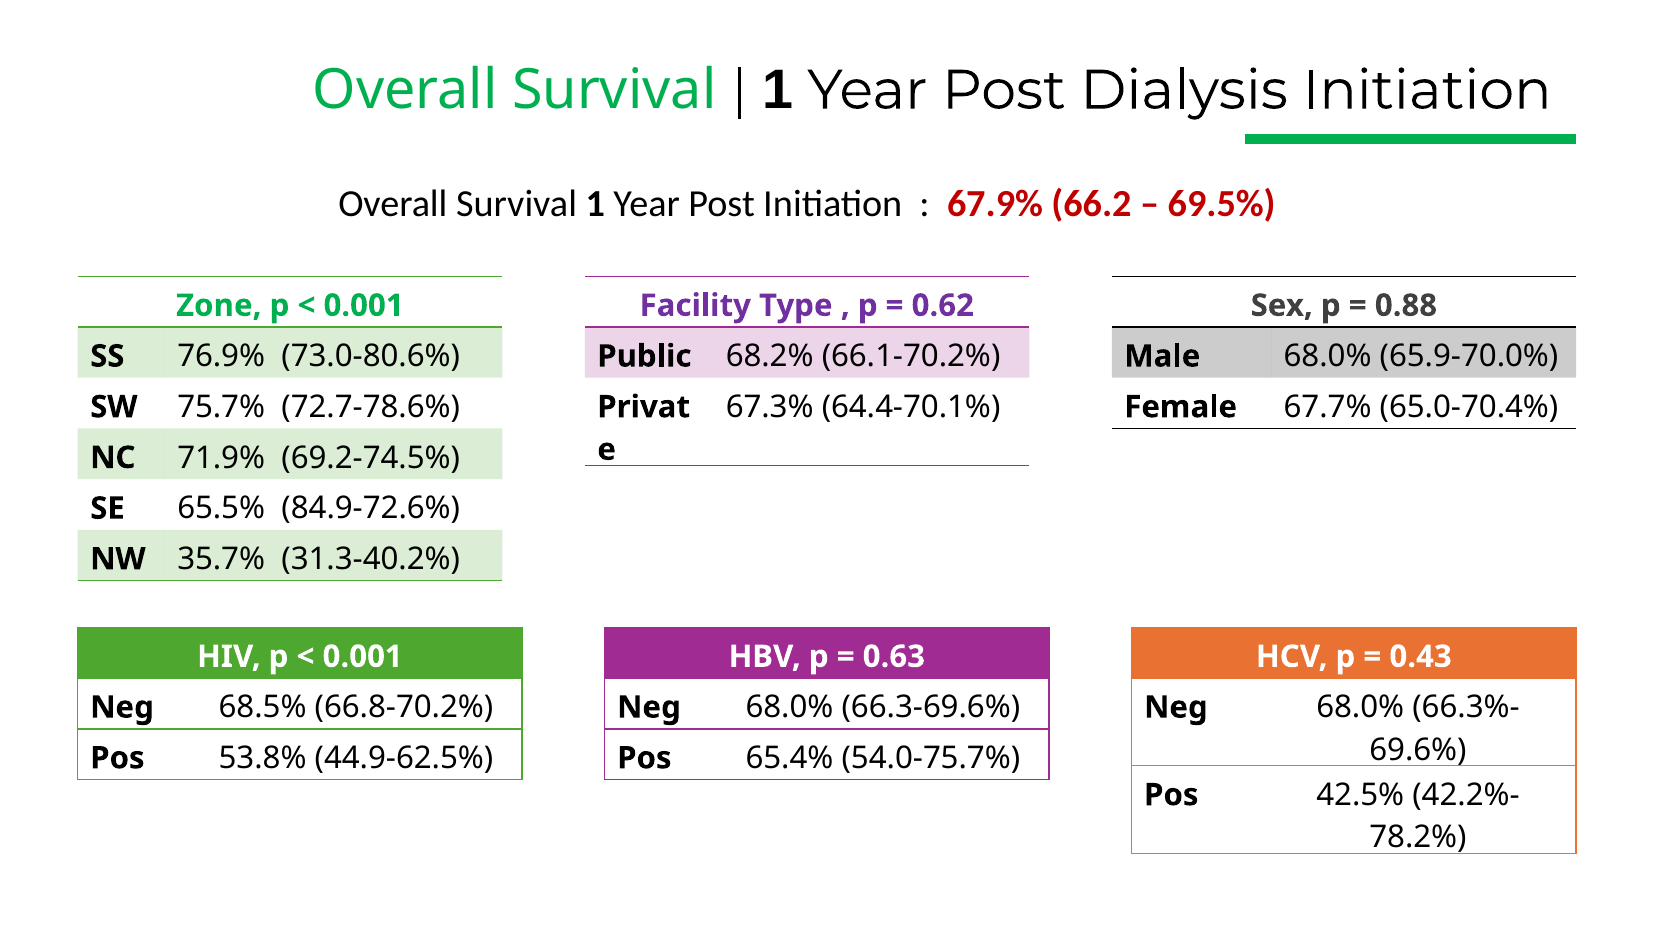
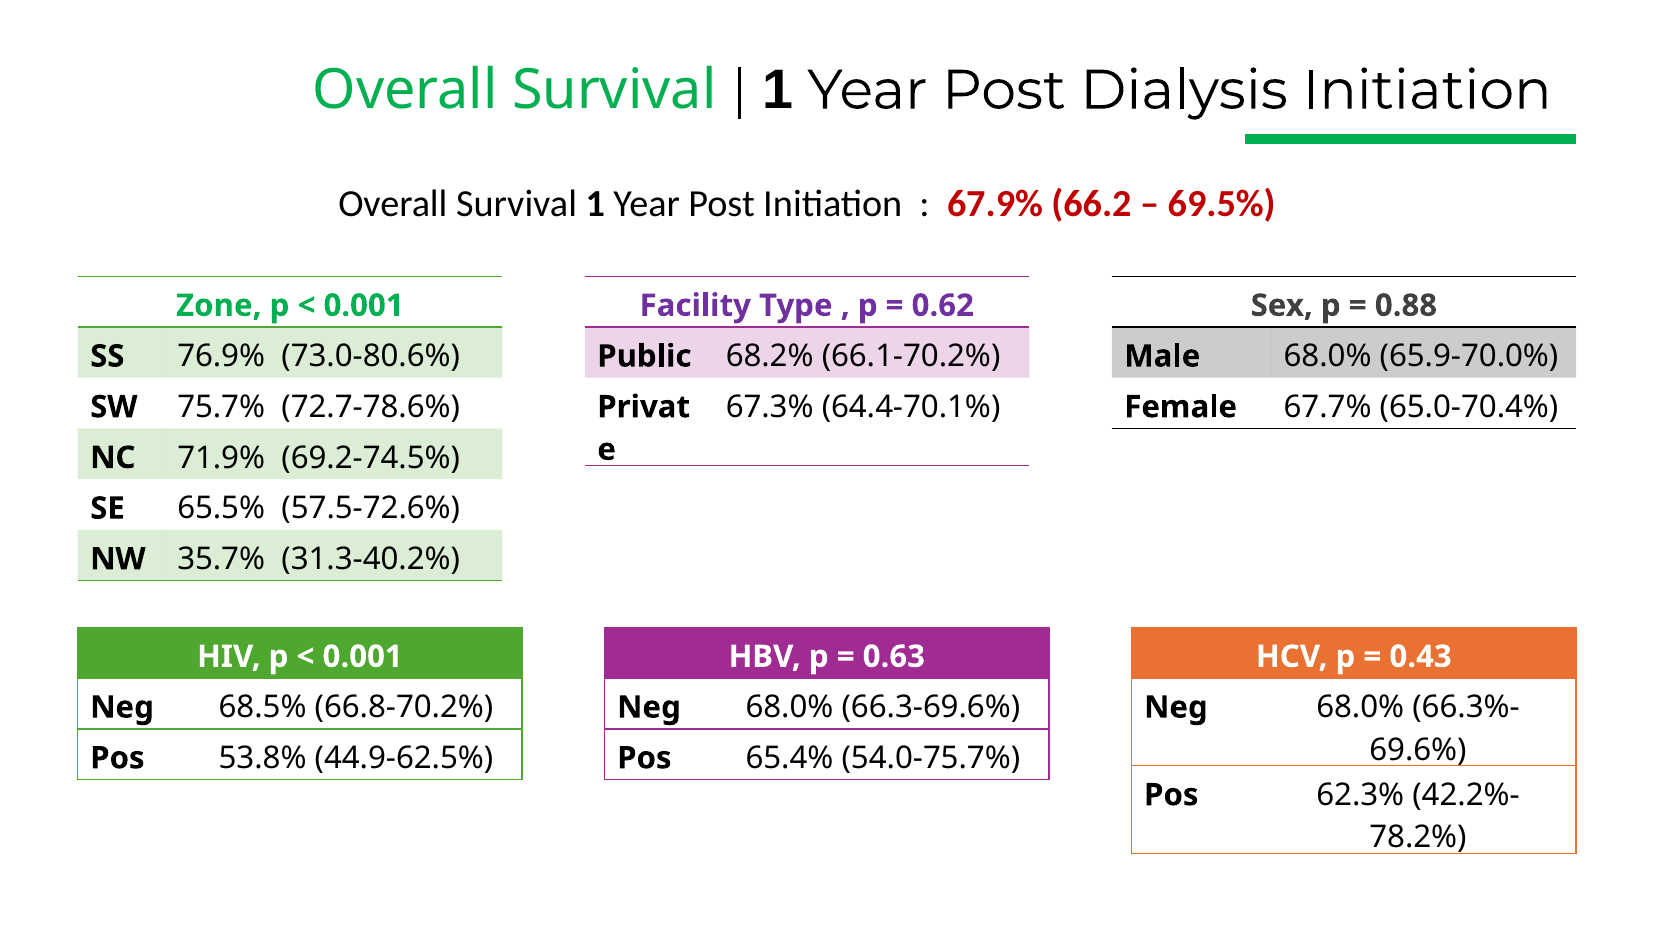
84.9-72.6%: 84.9-72.6% -> 57.5-72.6%
42.5%: 42.5% -> 62.3%
